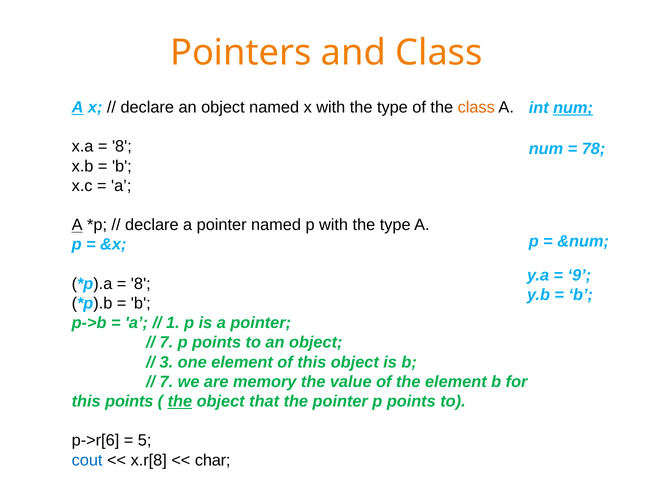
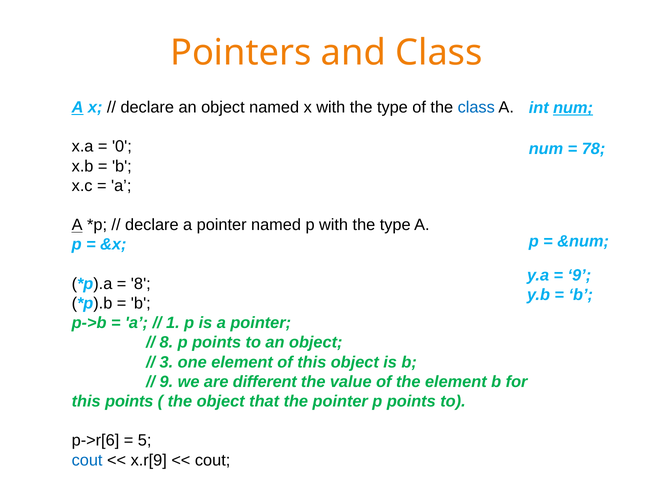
class at (476, 107) colour: orange -> blue
8 at (122, 147): 8 -> 0
7 at (166, 342): 7 -> 8
7 at (166, 382): 7 -> 9
memory: memory -> different
the at (180, 401) underline: present -> none
x.r[8: x.r[8 -> x.r[9
char at (213, 460): char -> cout
